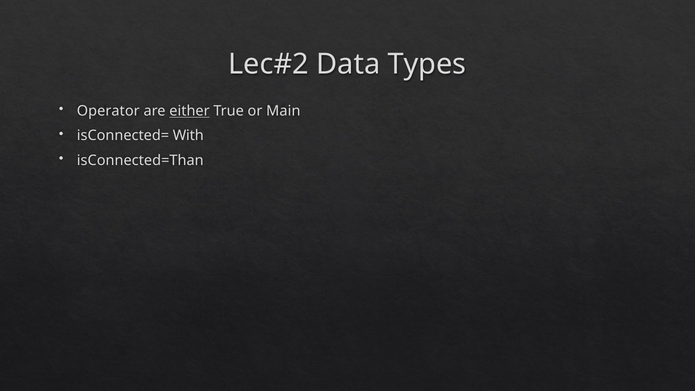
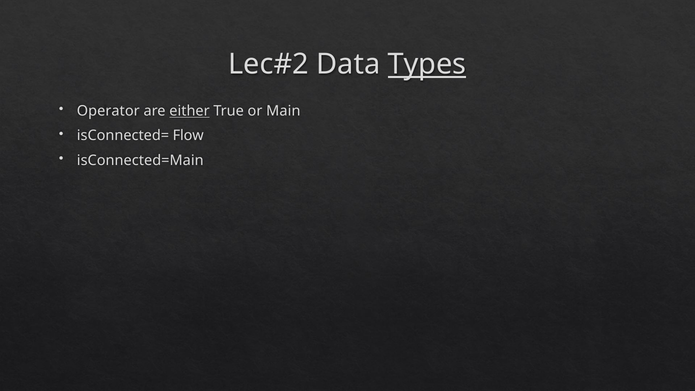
Types underline: none -> present
With: With -> Flow
isConnected=Than: isConnected=Than -> isConnected=Main
